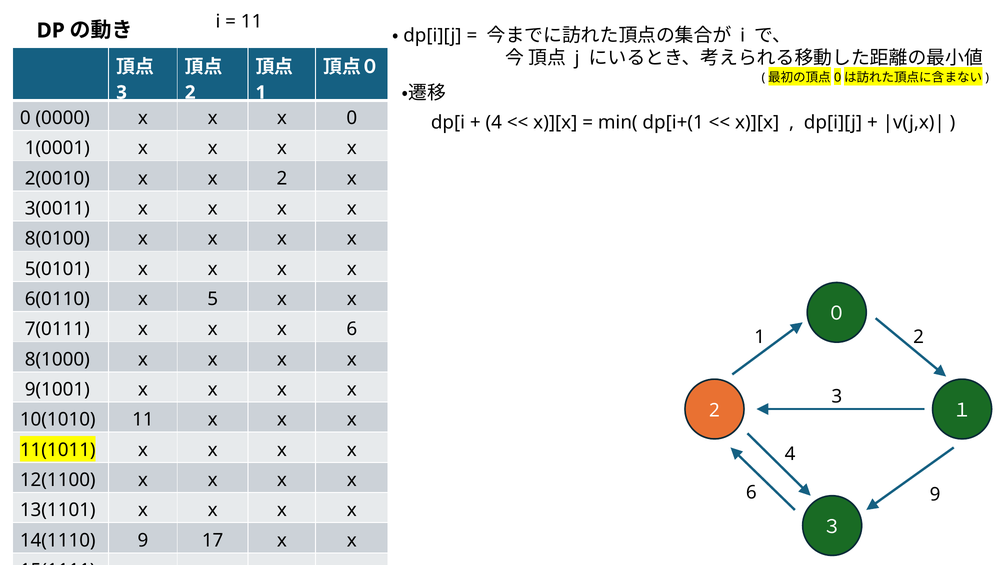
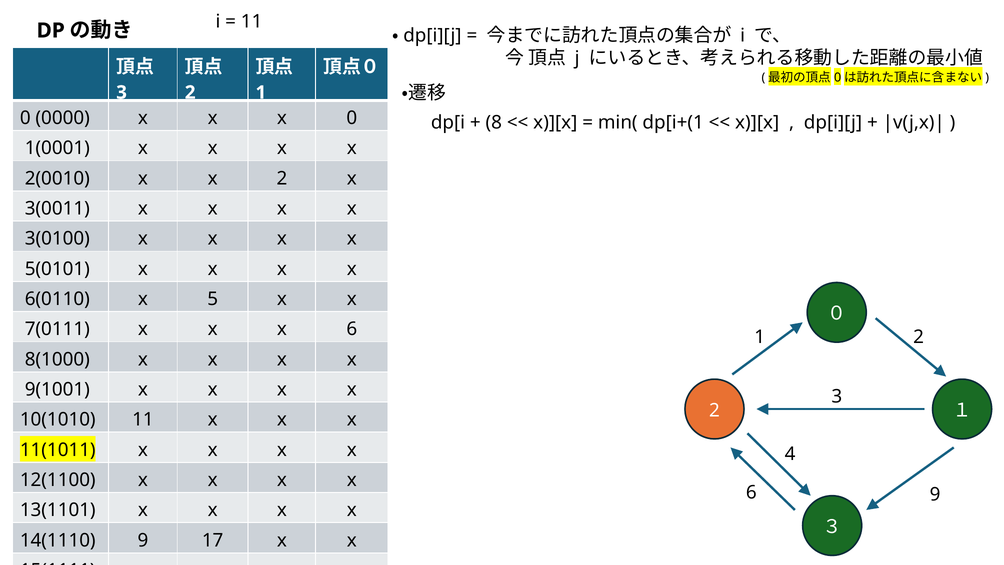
4 at (494, 122): 4 -> 8
8(0100: 8(0100 -> 3(0100
